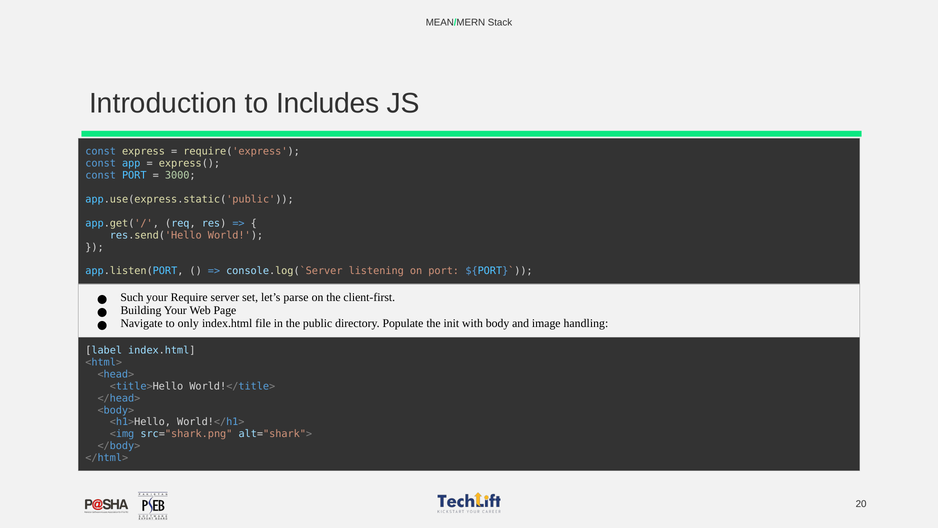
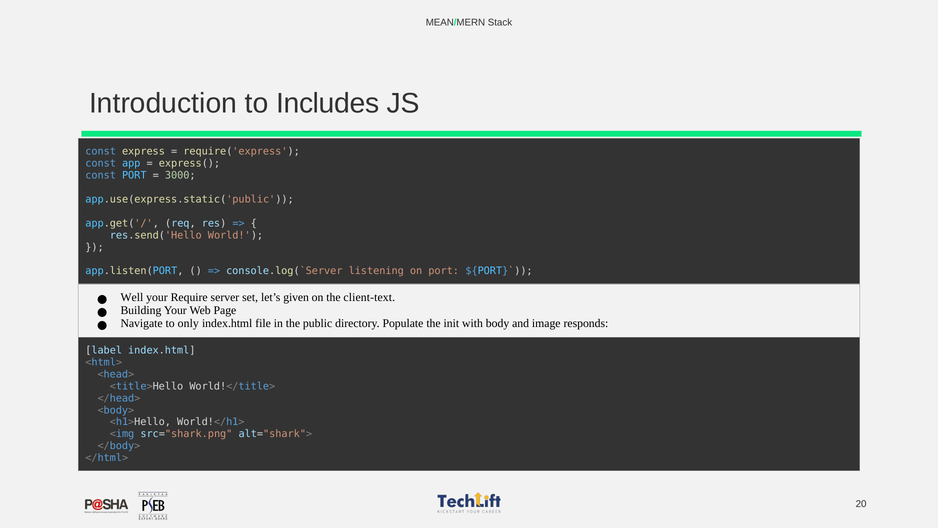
Such: Such -> Well
parse: parse -> given
client-first: client-first -> client-text
handling: handling -> responds
